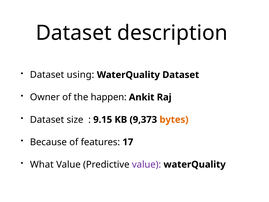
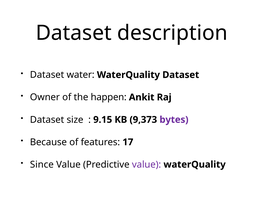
using: using -> water
bytes colour: orange -> purple
What: What -> Since
